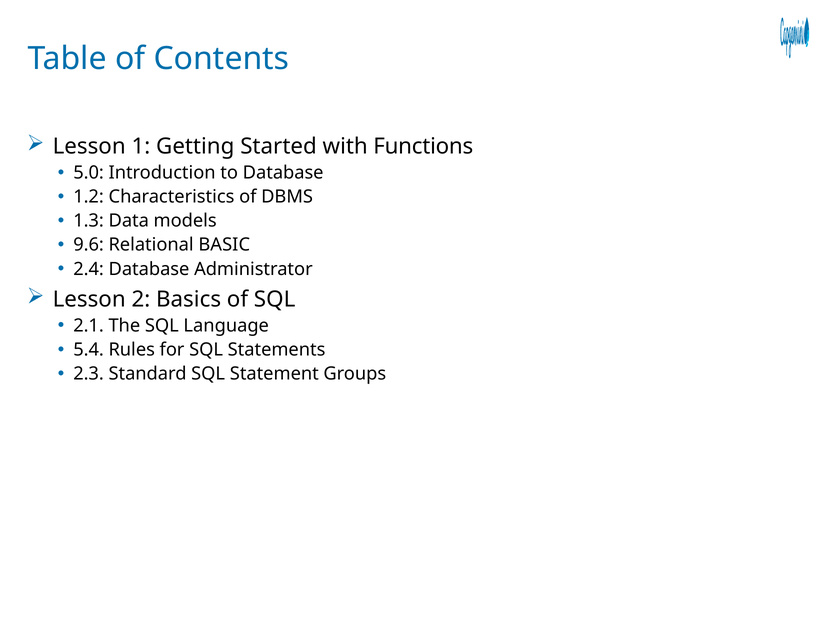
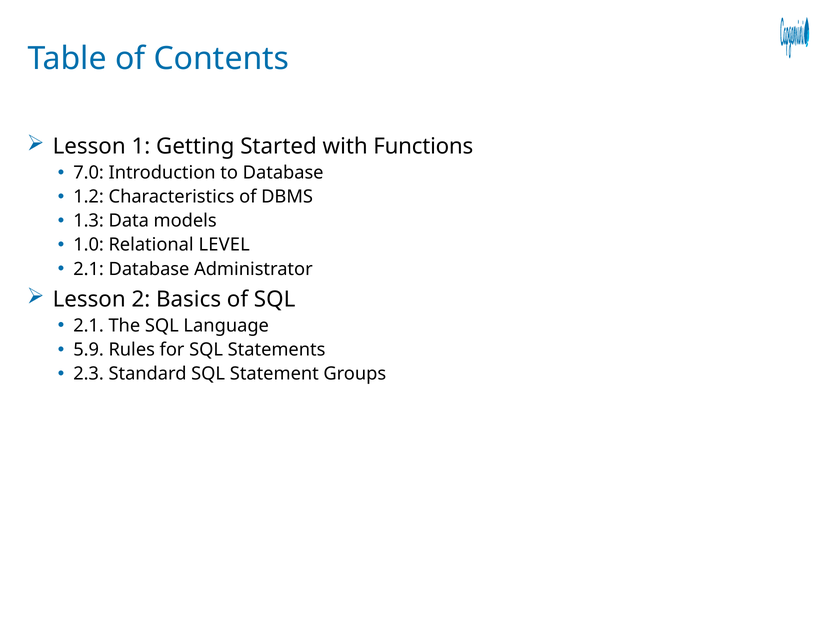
5.0: 5.0 -> 7.0
9.6: 9.6 -> 1.0
BASIC: BASIC -> LEVEL
2.4 at (89, 269): 2.4 -> 2.1
5.4: 5.4 -> 5.9
